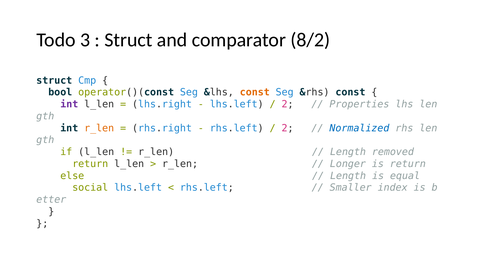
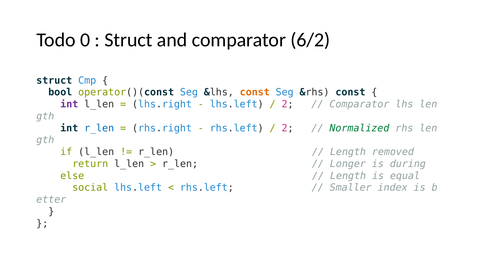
3: 3 -> 0
8/2: 8/2 -> 6/2
Properties at (359, 104): Properties -> Comparator
r_len at (99, 128) colour: orange -> blue
Normalized colour: blue -> green
is return: return -> during
